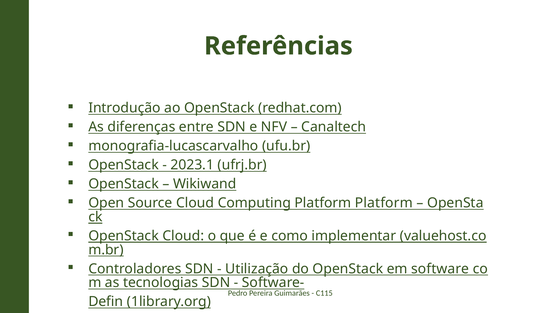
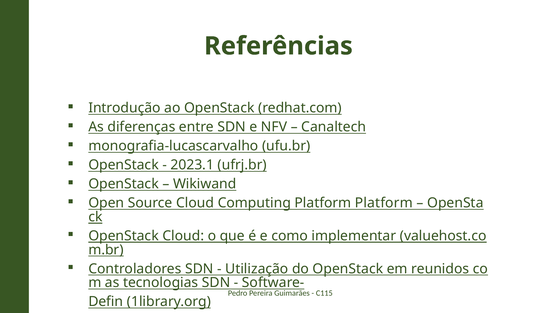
software: software -> reunidos
